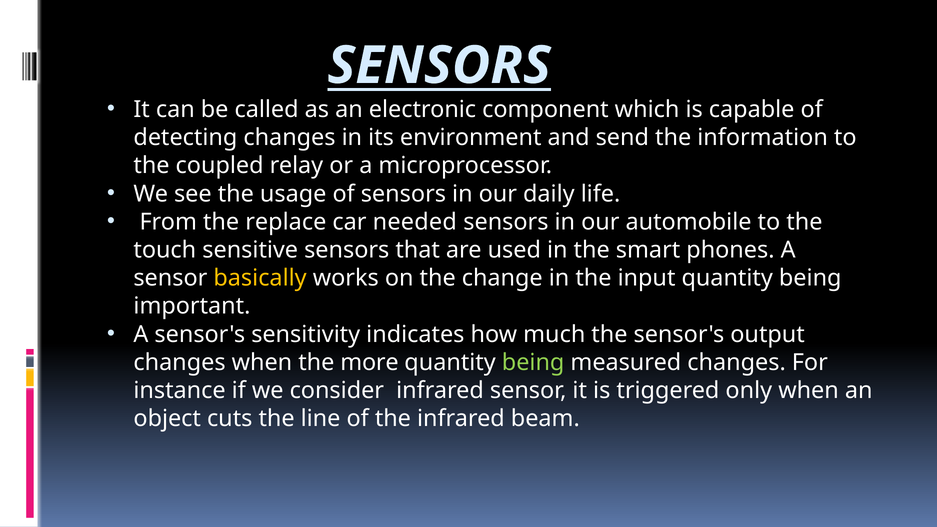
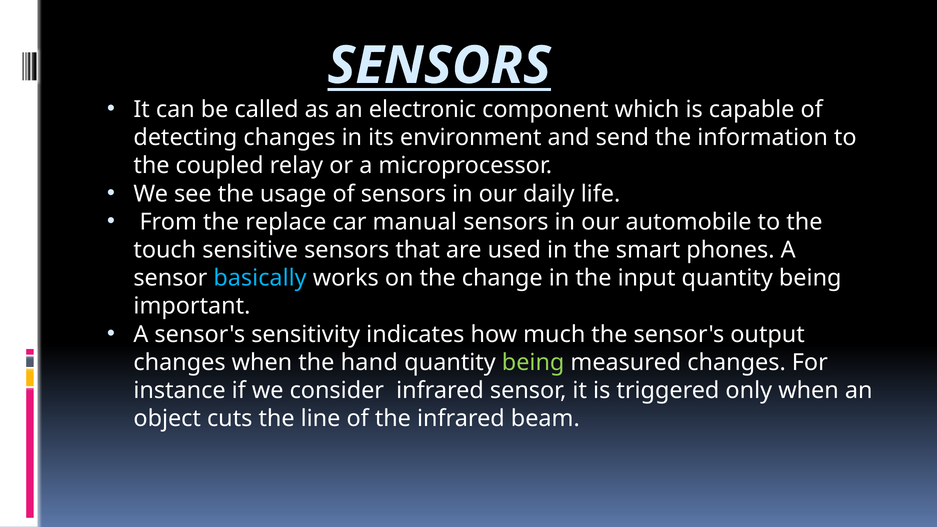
needed: needed -> manual
basically colour: yellow -> light blue
more: more -> hand
